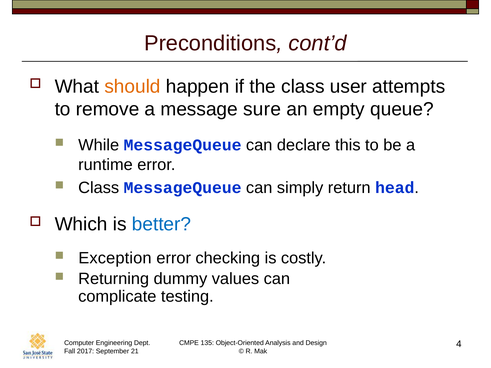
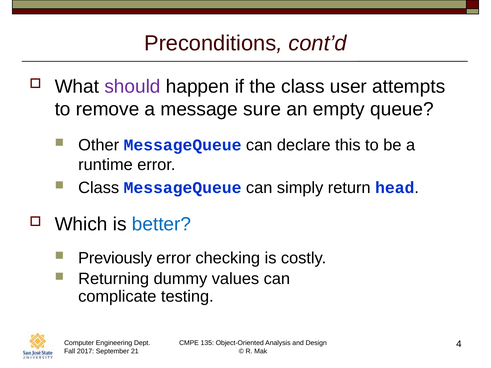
should colour: orange -> purple
While: While -> Other
Exception: Exception -> Previously
